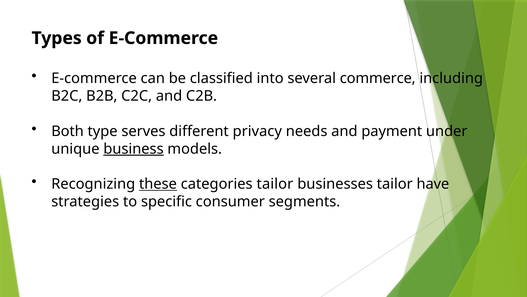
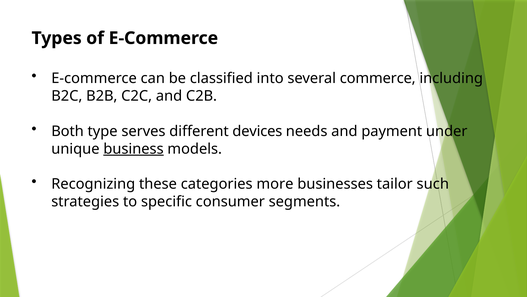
privacy: privacy -> devices
these underline: present -> none
categories tailor: tailor -> more
have: have -> such
